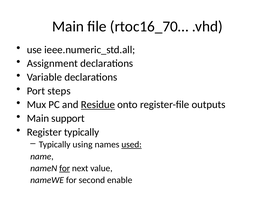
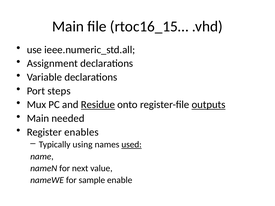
rtoc16_70…: rtoc16_70… -> rtoc16_15…
outputs underline: none -> present
support: support -> needed
Register typically: typically -> enables
for at (65, 168) underline: present -> none
second: second -> sample
